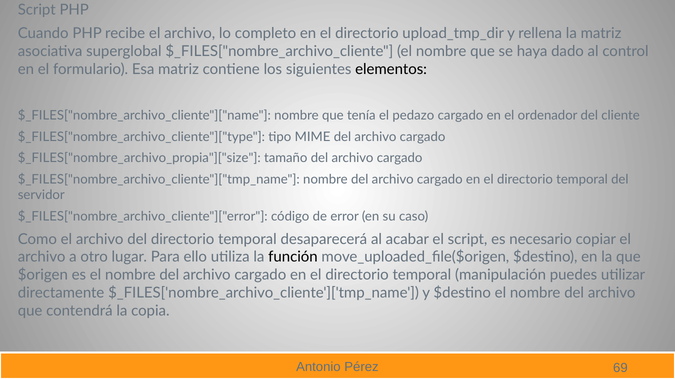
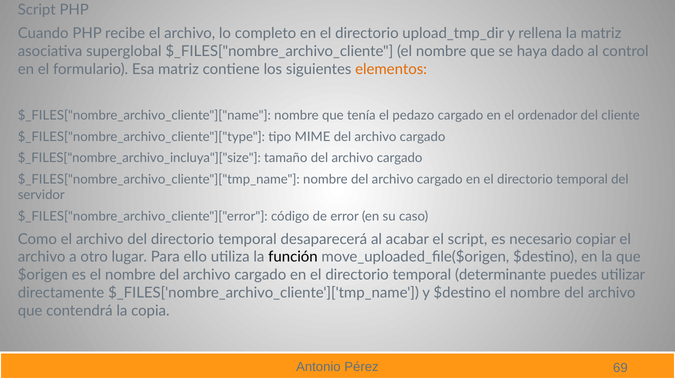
elementos colour: black -> orange
$_FILES["nombre_archivo_propia"]["size: $_FILES["nombre_archivo_propia"]["size -> $_FILES["nombre_archivo_incluya"]["size
manipulación: manipulación -> determinante
